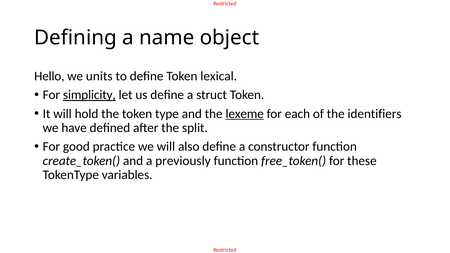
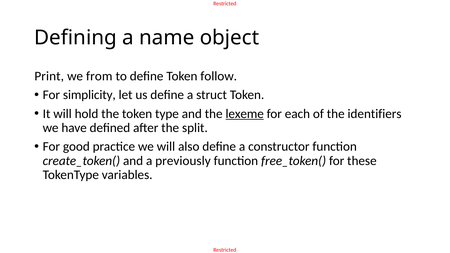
Hello: Hello -> Print
units: units -> from
lexical: lexical -> follow
simplicity underline: present -> none
